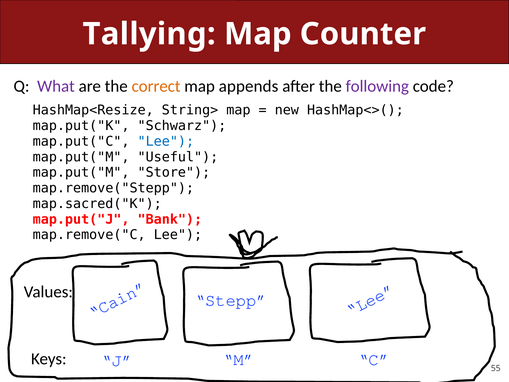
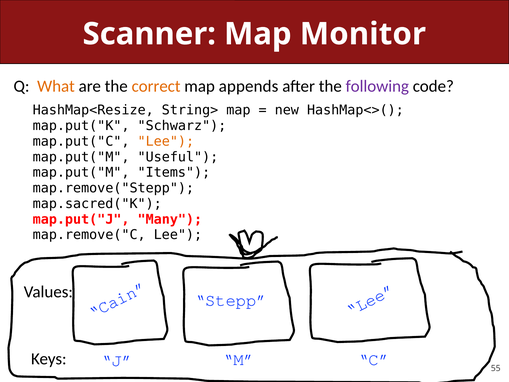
Tallying: Tallying -> Scanner
Counter: Counter -> Monitor
What colour: purple -> orange
Lee at (166, 141) colour: blue -> orange
Store: Store -> Items
Bank: Bank -> Many
